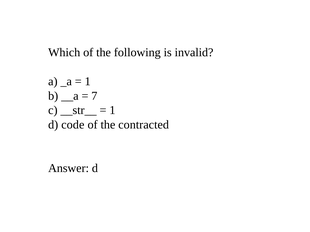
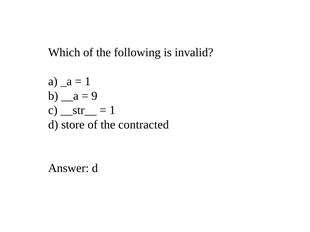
7: 7 -> 9
code: code -> store
